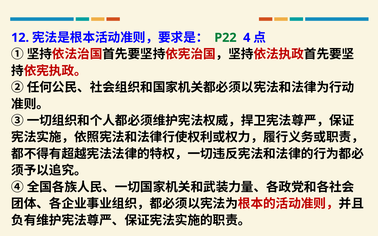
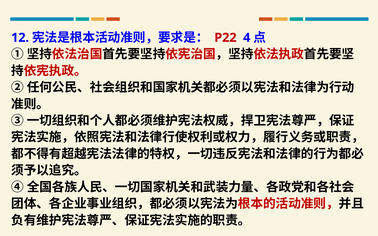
P22 colour: green -> red
